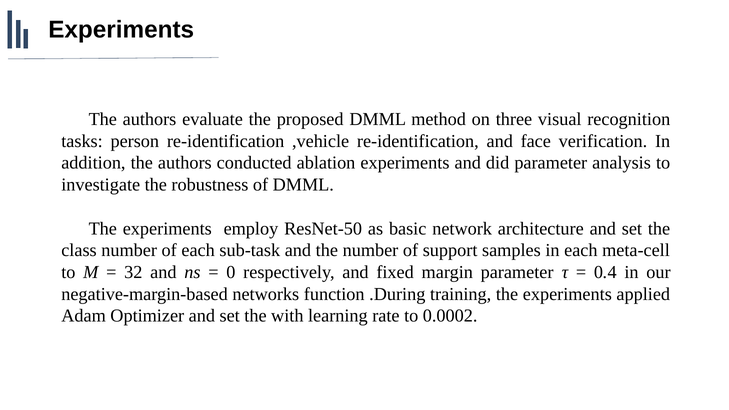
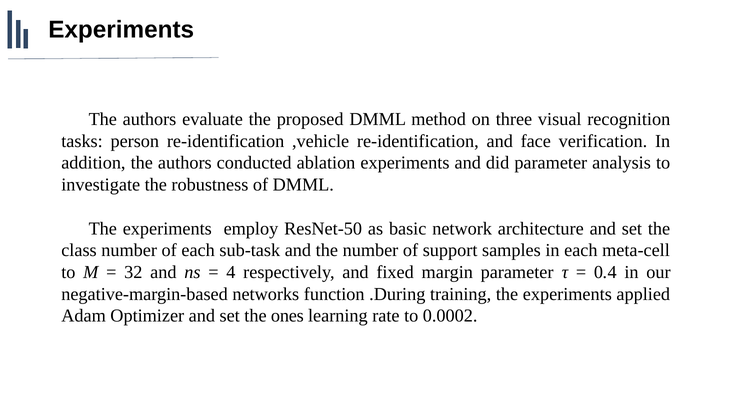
0: 0 -> 4
with: with -> ones
